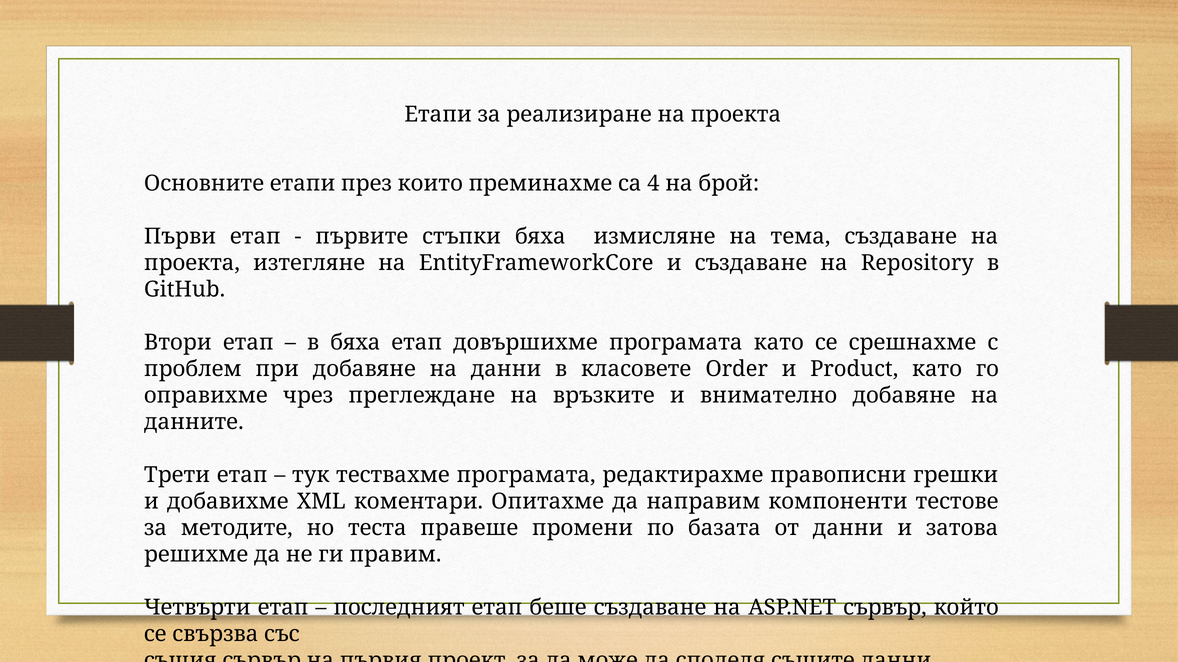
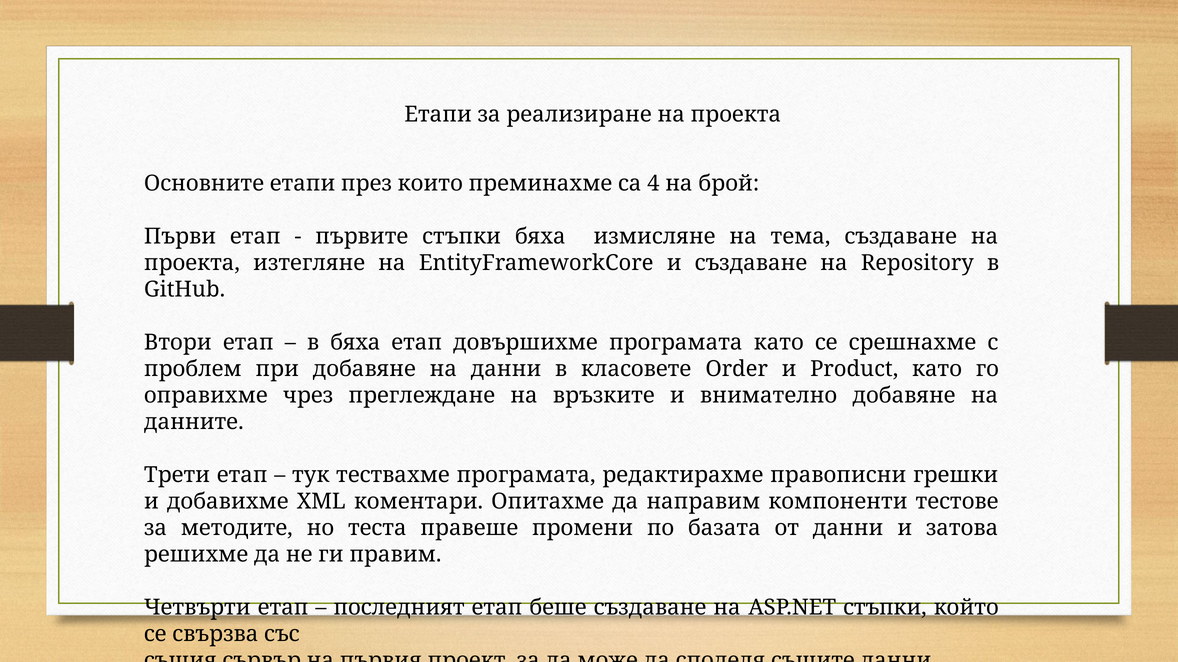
ASP.NET сървър: сървър -> стъпки
